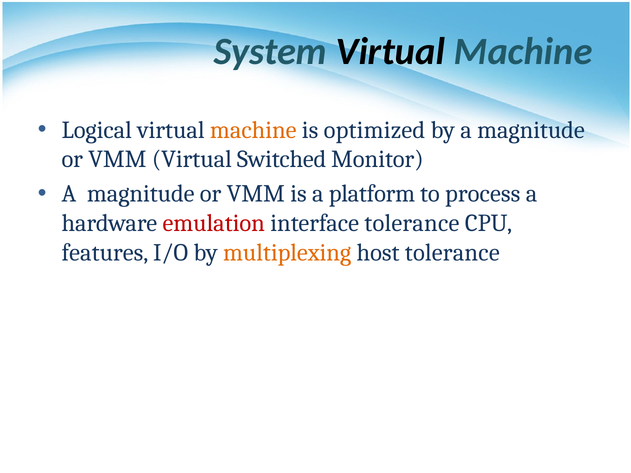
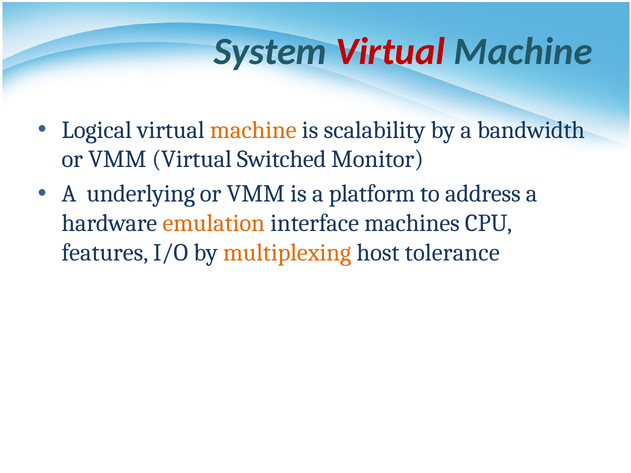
Virtual at (390, 52) colour: black -> red
optimized: optimized -> scalability
by a magnitude: magnitude -> bandwidth
magnitude at (141, 194): magnitude -> underlying
process: process -> address
emulation colour: red -> orange
interface tolerance: tolerance -> machines
